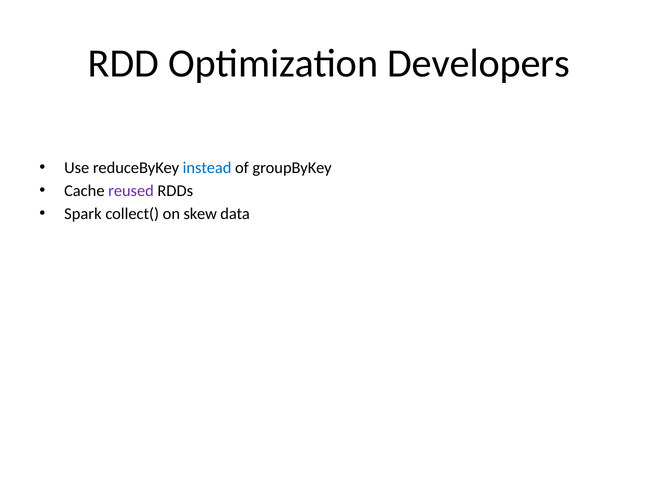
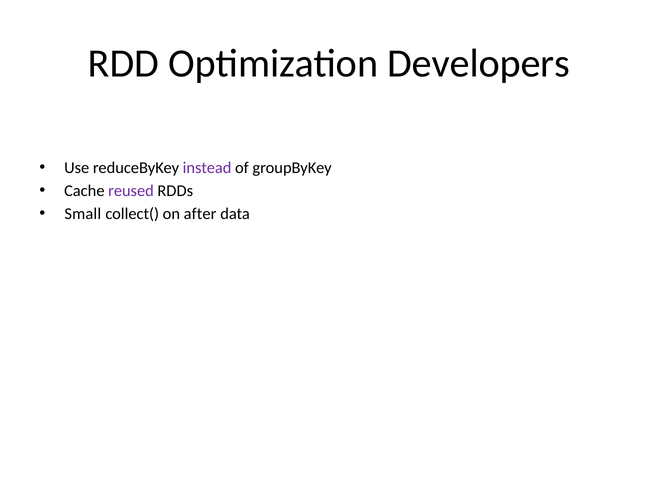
instead colour: blue -> purple
Spark: Spark -> Small
skew: skew -> after
